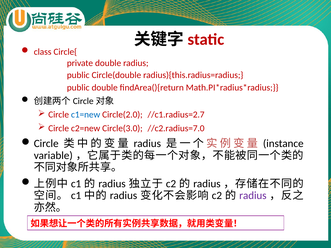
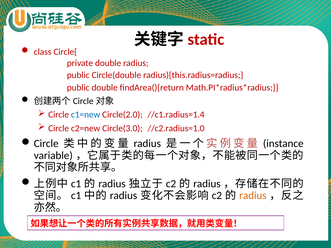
//c1.radius=2.7: //c1.radius=2.7 -> //c1.radius=1.4
//c2.radius=7.0: //c2.radius=7.0 -> //c2.radius=1.0
radius at (253, 196) colour: purple -> orange
